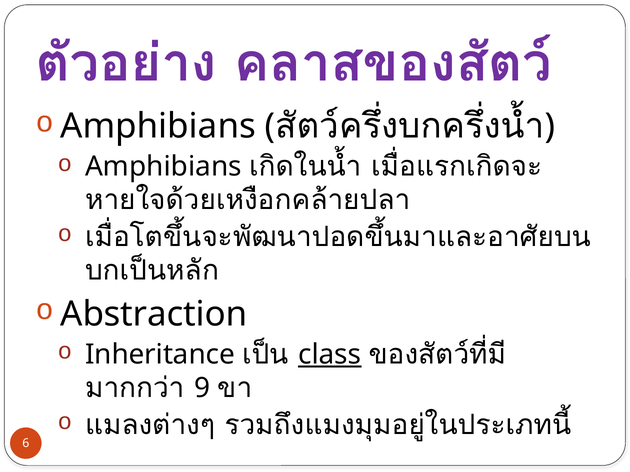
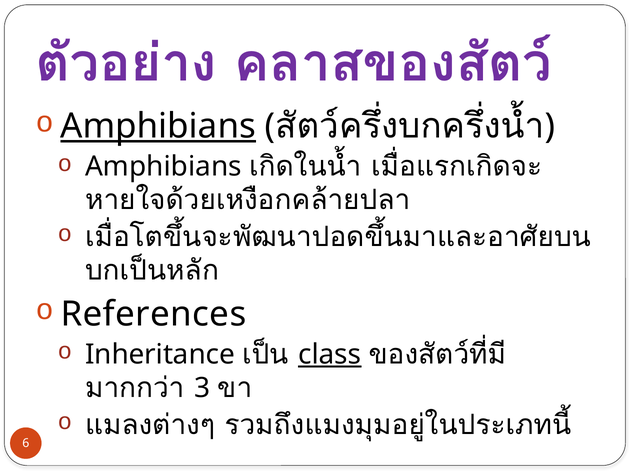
Amphibians at (158, 126) underline: none -> present
Abstraction: Abstraction -> References
9: 9 -> 3
